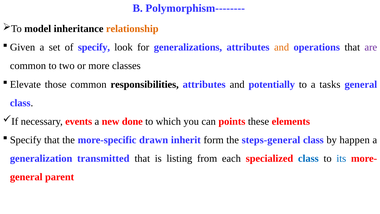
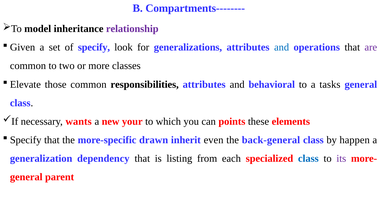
Polymorphism--------: Polymorphism-------- -> Compartments--------
relationship colour: orange -> purple
and at (282, 47) colour: orange -> blue
potentially: potentially -> behavioral
events: events -> wants
done: done -> your
form: form -> even
steps-general: steps-general -> back-general
transmitted: transmitted -> dependency
its colour: blue -> purple
